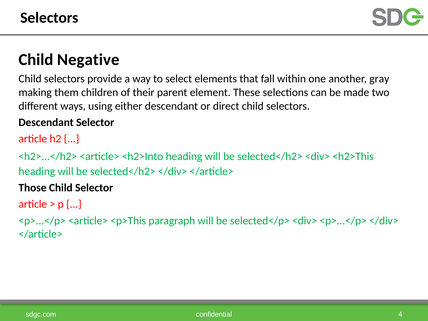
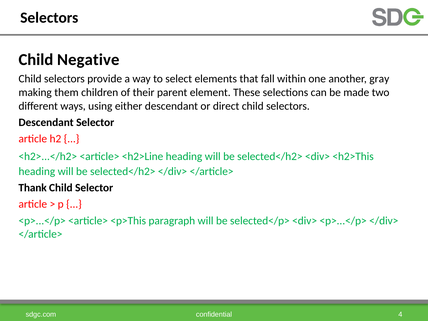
<h2>Into: <h2>Into -> <h2>Line
Those: Those -> Thank
